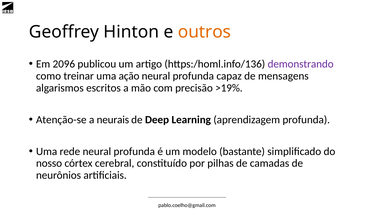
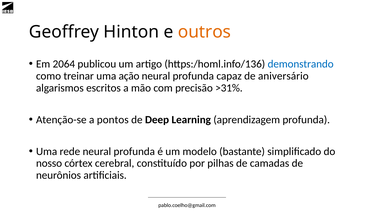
2096: 2096 -> 2064
demonstrando colour: purple -> blue
mensagens: mensagens -> aniversário
>19%: >19% -> >31%
neurais: neurais -> pontos
